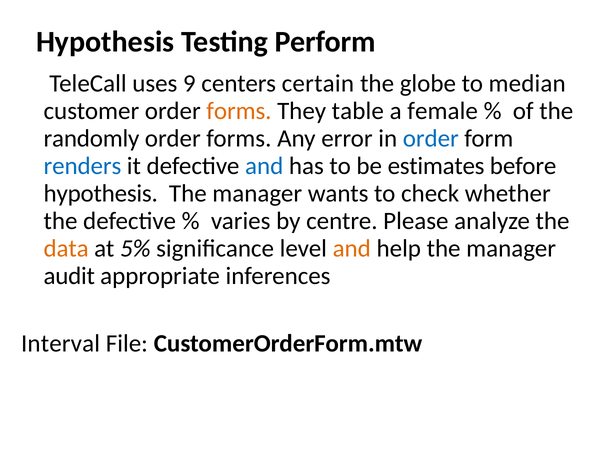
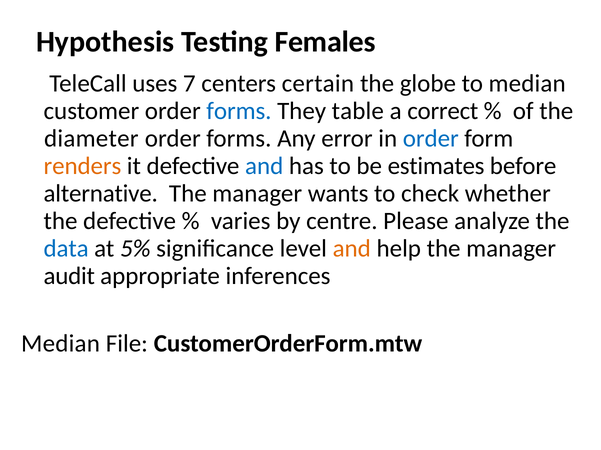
Perform: Perform -> Females
9: 9 -> 7
forms at (239, 111) colour: orange -> blue
female: female -> correct
randomly: randomly -> diameter
renders colour: blue -> orange
hypothesis at (101, 194): hypothesis -> alternative
data colour: orange -> blue
Interval at (61, 344): Interval -> Median
